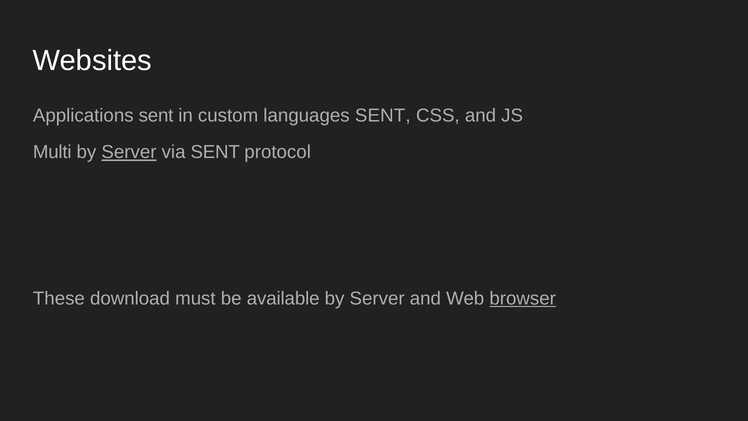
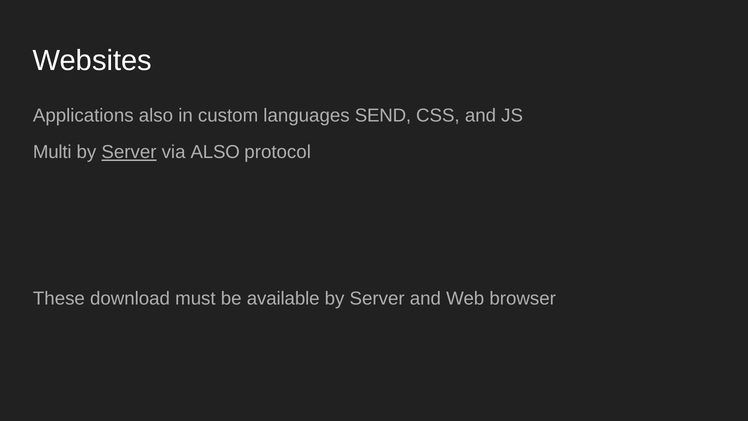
Applications sent: sent -> also
languages SENT: SENT -> SEND
via SENT: SENT -> ALSO
browser underline: present -> none
